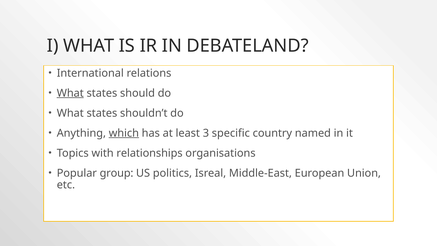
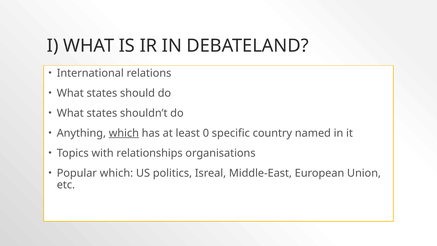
What at (70, 93) underline: present -> none
3: 3 -> 0
Popular group: group -> which
